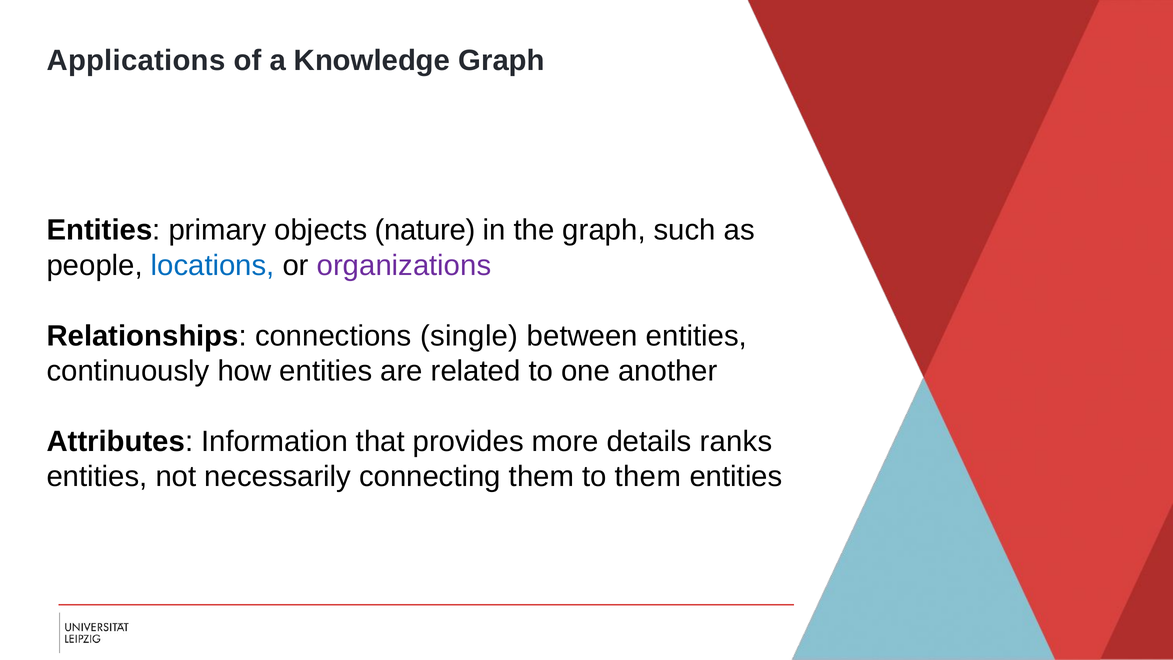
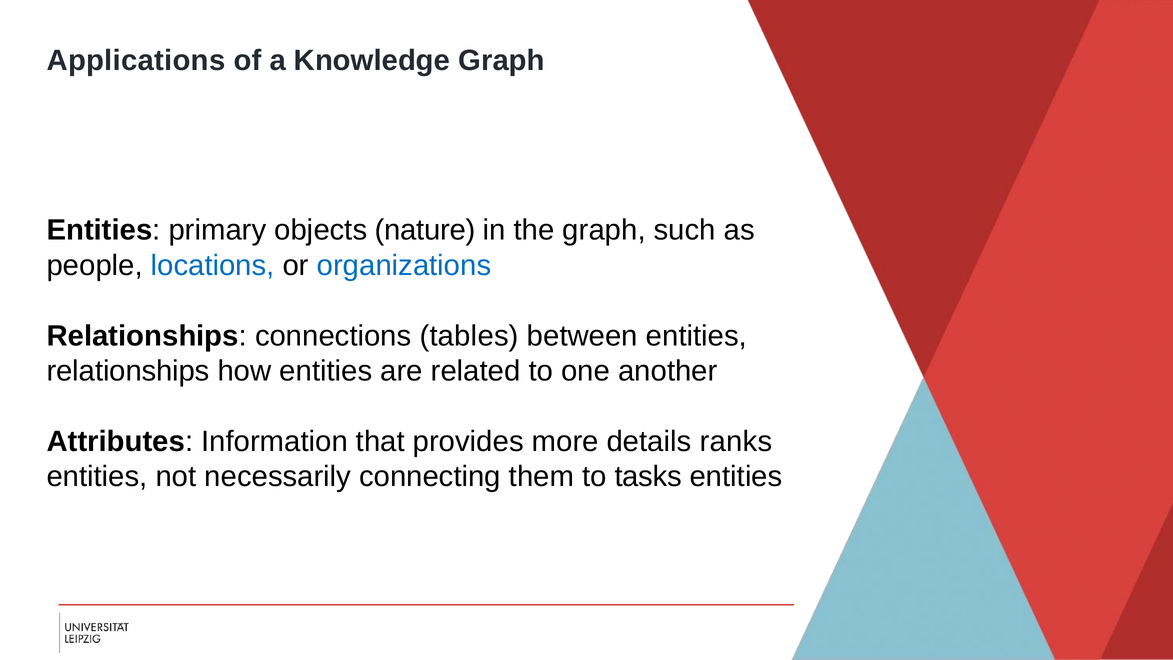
organizations colour: purple -> blue
single: single -> tables
continuously at (128, 371): continuously -> relationships
to them: them -> tasks
